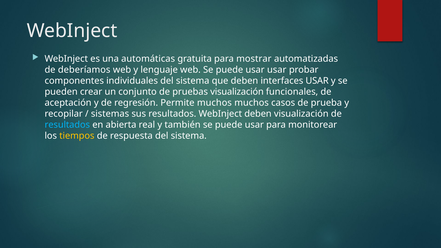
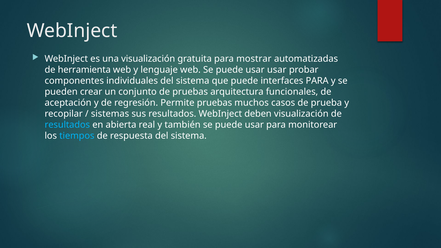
una automáticas: automáticas -> visualización
deberíamos: deberíamos -> herramienta
que deben: deben -> puede
interfaces USAR: USAR -> PARA
pruebas visualización: visualización -> arquitectura
Permite muchos: muchos -> pruebas
tiempos colour: yellow -> light blue
